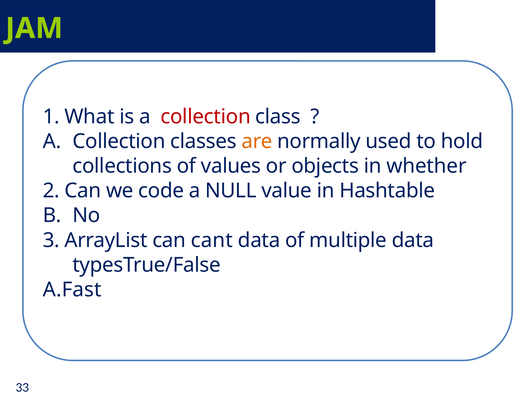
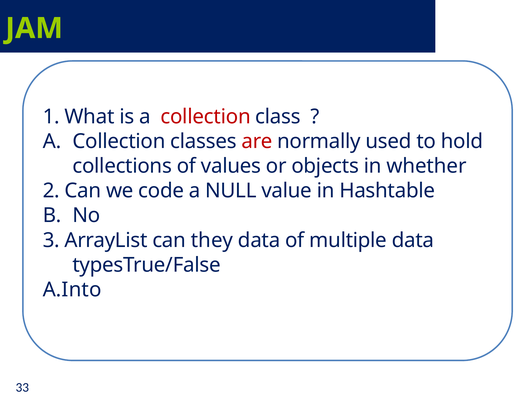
are colour: orange -> red
cant: cant -> they
A.Fast: A.Fast -> A.Into
